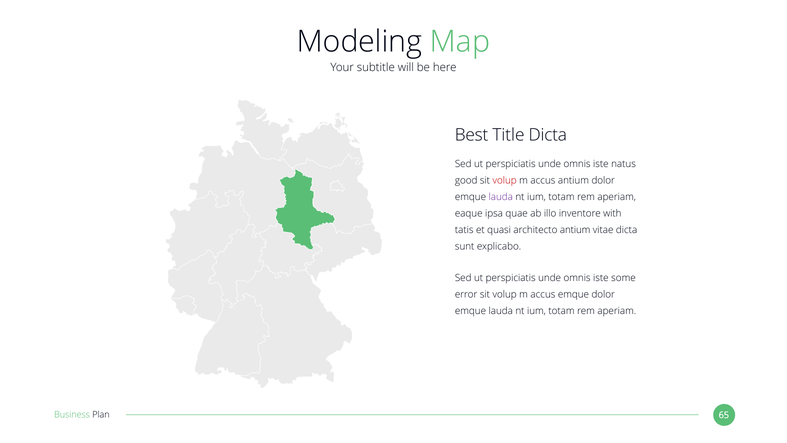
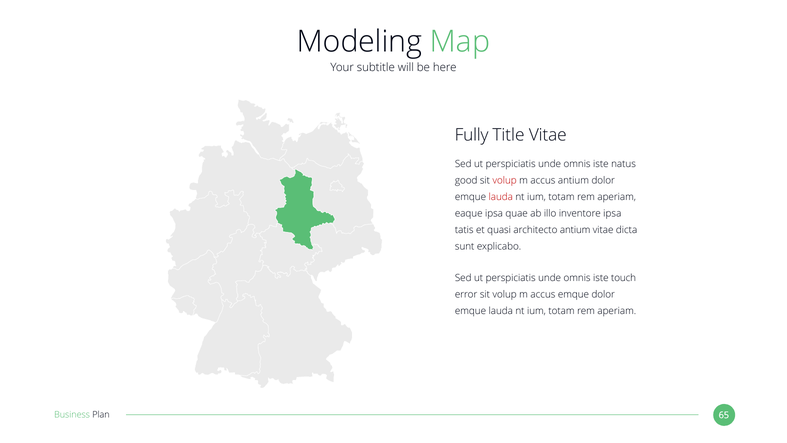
Best: Best -> Fully
Title Dicta: Dicta -> Vitae
lauda at (501, 197) colour: purple -> red
inventore with: with -> ipsa
some: some -> touch
